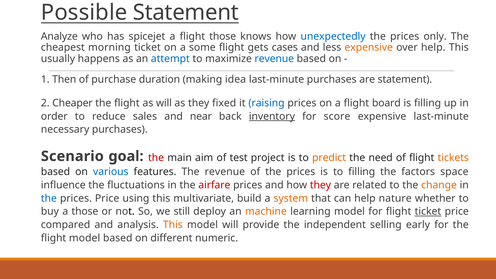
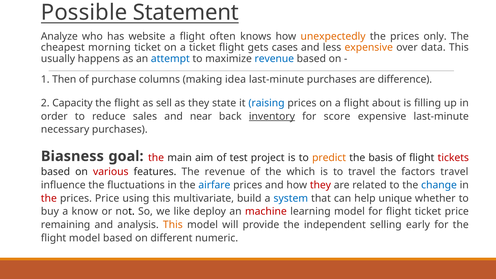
spicejet: spicejet -> website
flight those: those -> often
unexpectedly colour: blue -> orange
a some: some -> ticket
over help: help -> data
duration: duration -> columns
are statement: statement -> difference
Cheaper: Cheaper -> Capacity
as will: will -> sell
fixed: fixed -> state
board: board -> about
Scenario: Scenario -> Biasness
need: need -> basis
tickets colour: orange -> red
various colour: blue -> red
of the prices: prices -> which
to filling: filling -> travel
factors space: space -> travel
airfare colour: red -> blue
change colour: orange -> blue
the at (49, 198) colour: blue -> red
system colour: orange -> blue
nature: nature -> unique
a those: those -> know
still: still -> like
machine colour: orange -> red
ticket at (428, 212) underline: present -> none
compared: compared -> remaining
